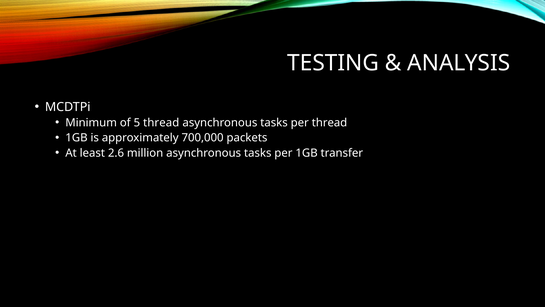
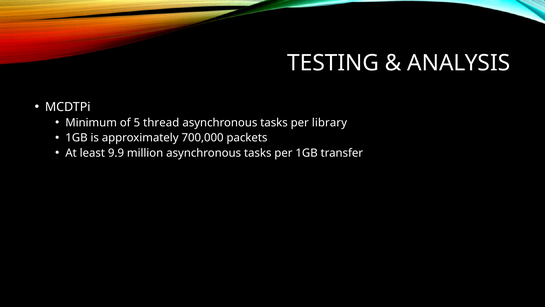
per thread: thread -> library
2.6: 2.6 -> 9.9
